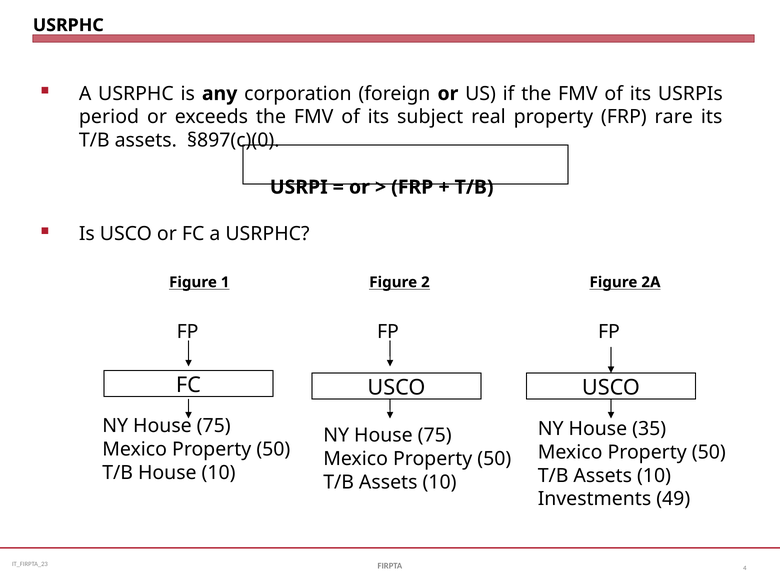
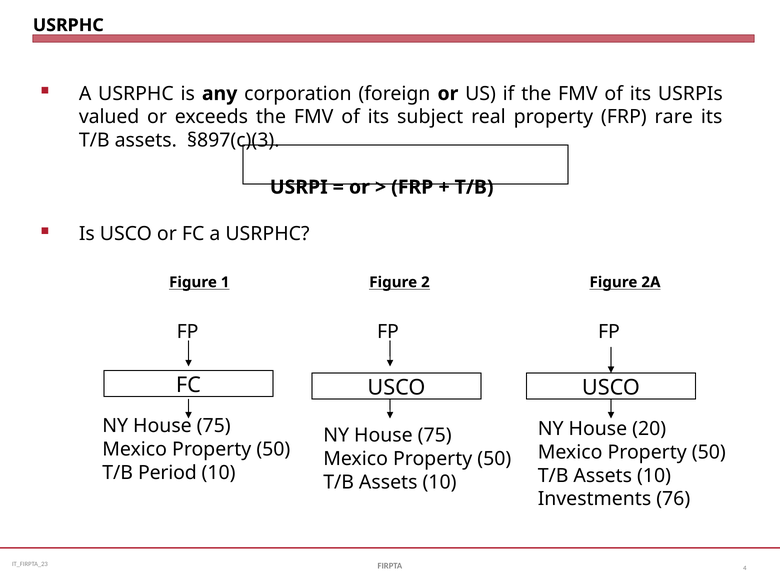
period: period -> valued
§897(c)(0: §897(c)(0 -> §897(c)(3
35: 35 -> 20
T/B House: House -> Period
49: 49 -> 76
